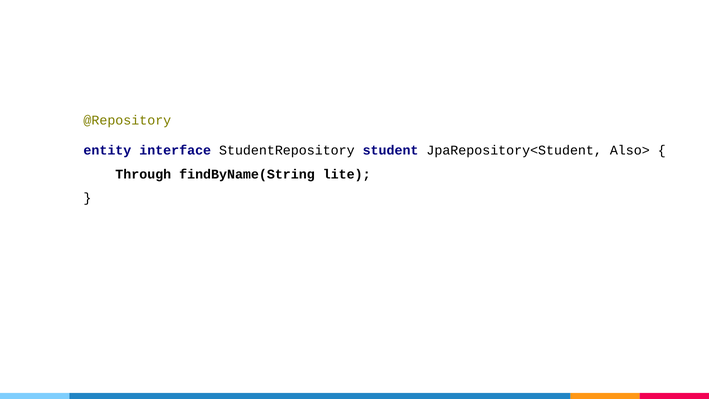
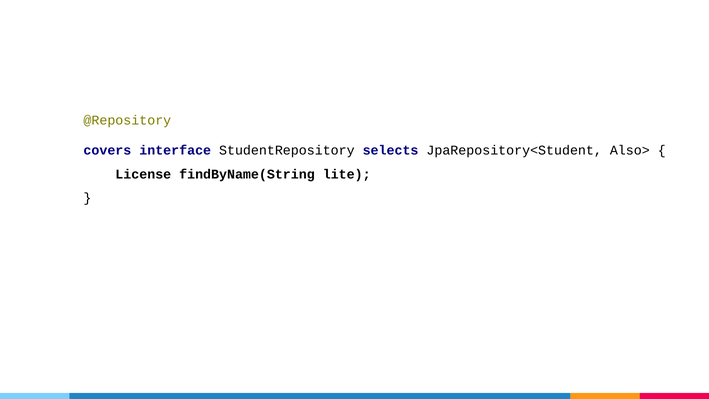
entity: entity -> covers
student: student -> selects
Through: Through -> License
